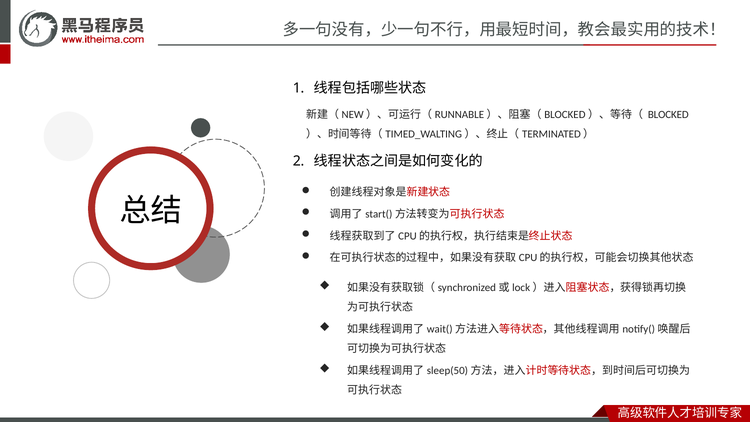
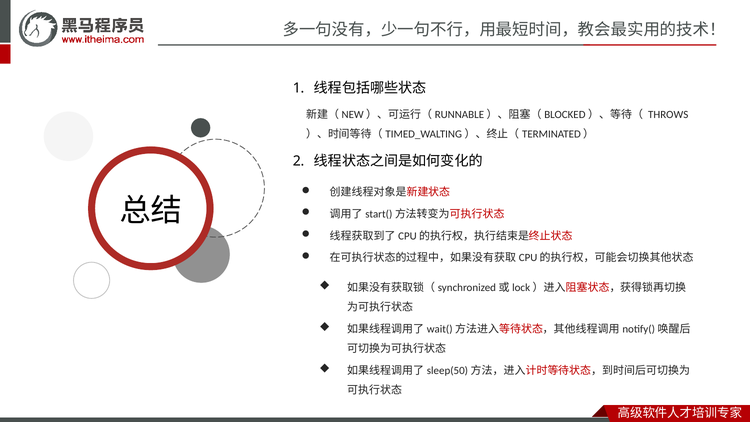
BLOCKED: BLOCKED -> THROWS
